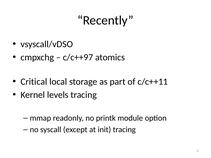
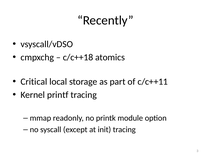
c/c++97: c/c++97 -> c/c++18
levels: levels -> printf
